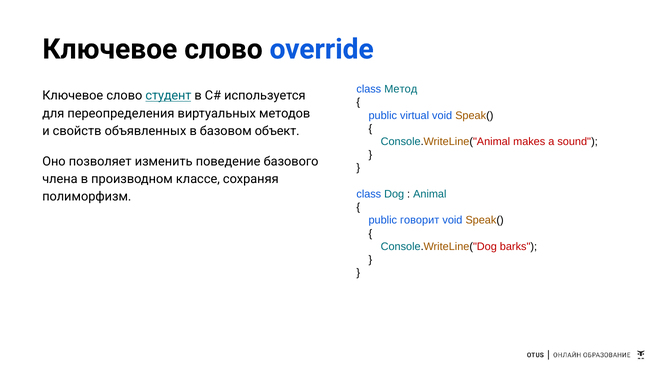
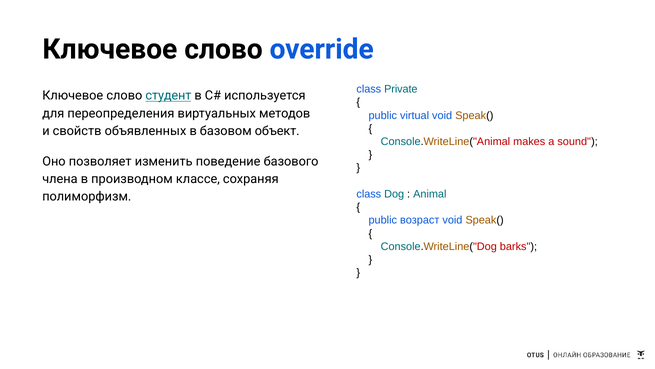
Метод: Метод -> Private
говорит: говорит -> возраст
